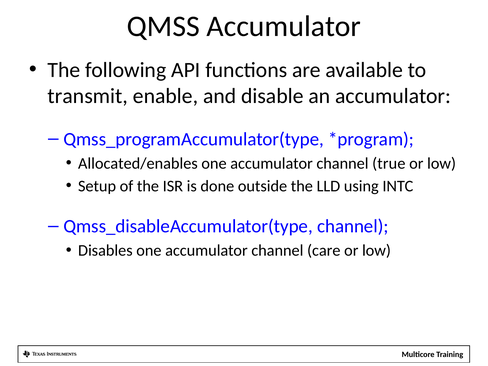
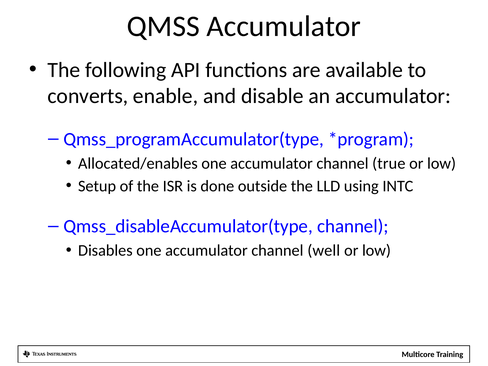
transmit: transmit -> converts
care: care -> well
